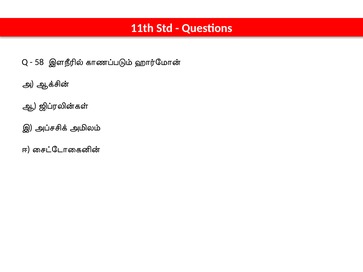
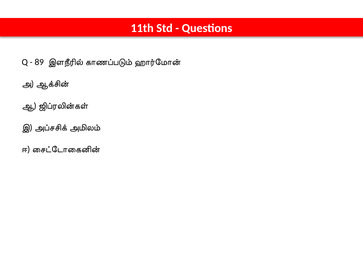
58: 58 -> 89
